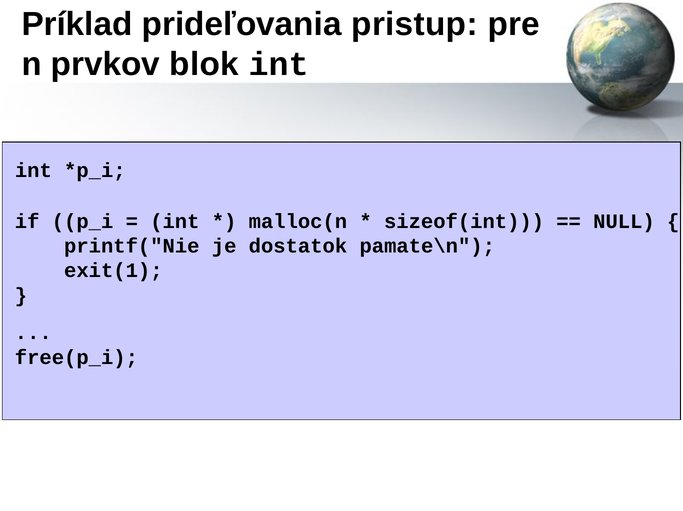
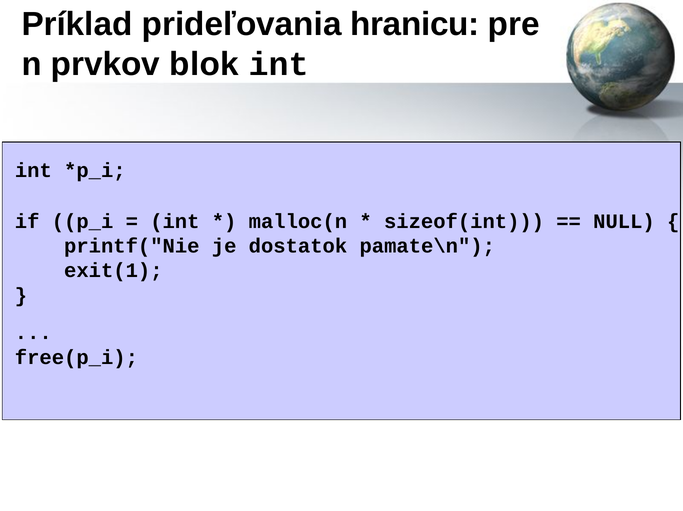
pristup: pristup -> hranicu
